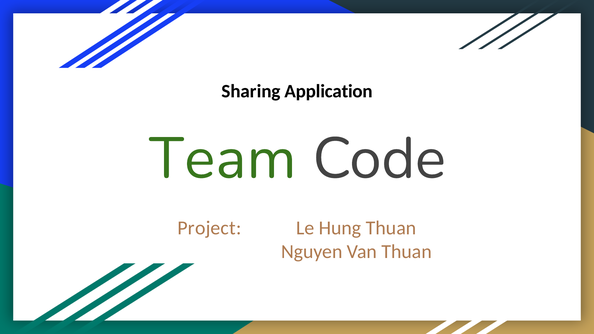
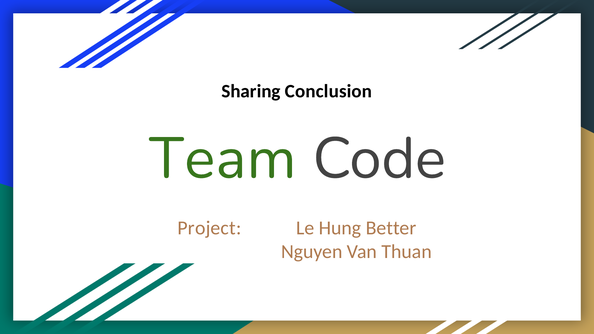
Application: Application -> Conclusion
Hung Thuan: Thuan -> Better
